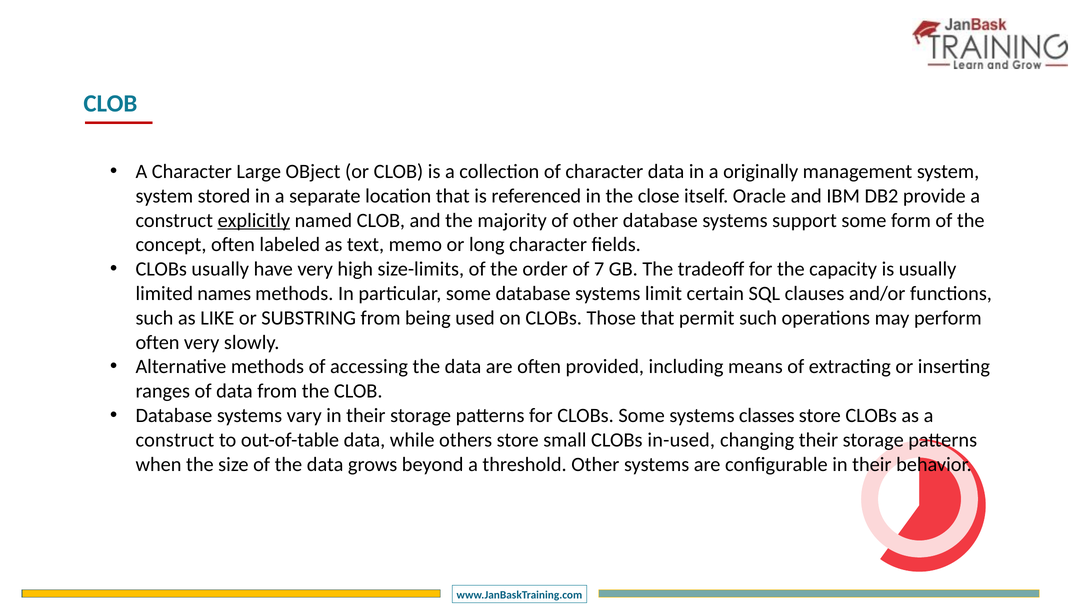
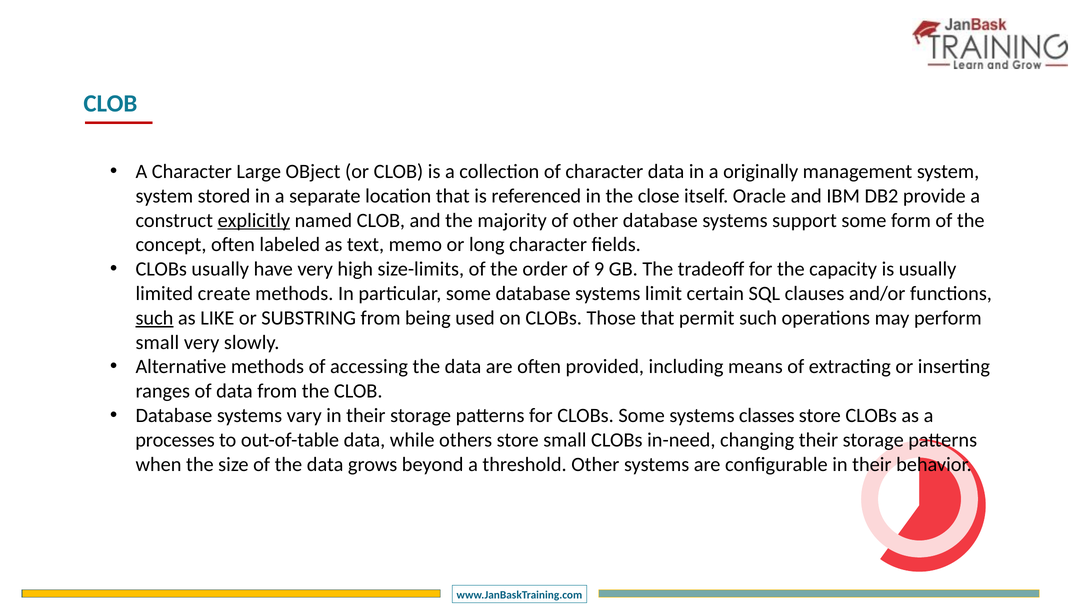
7: 7 -> 9
names: names -> create
such at (154, 318) underline: none -> present
often at (157, 343): often -> small
construct at (175, 440): construct -> processes
in-used: in-used -> in-need
